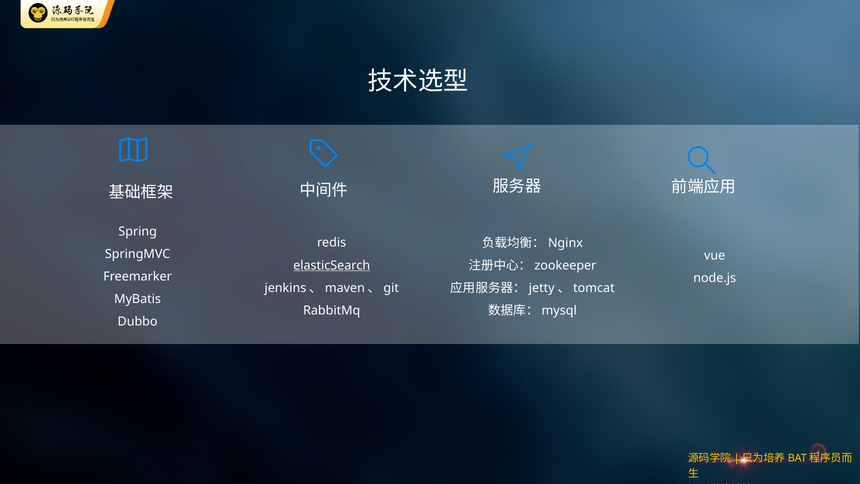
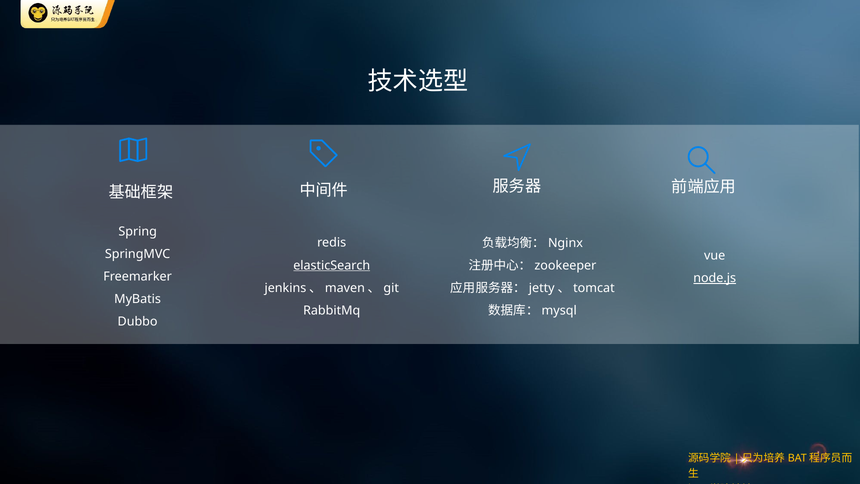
node.js underline: none -> present
